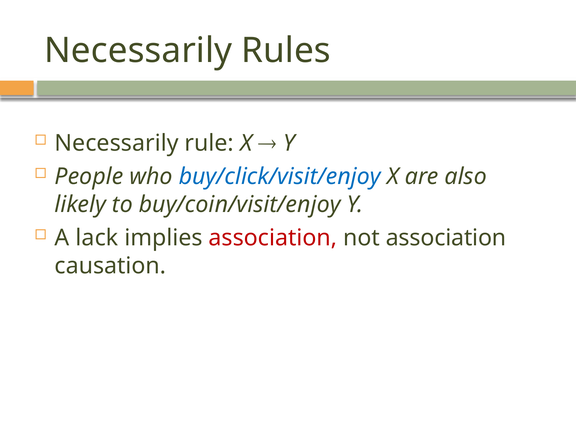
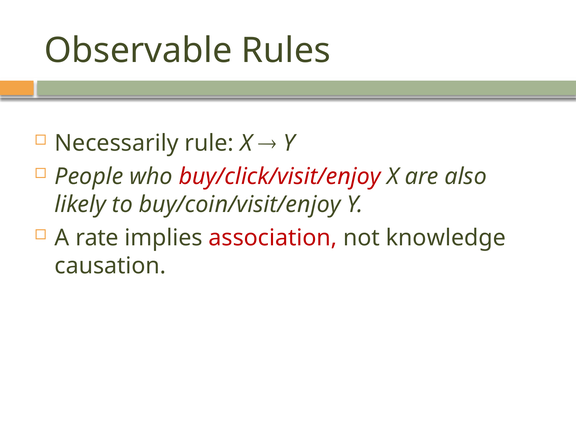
Necessarily at (138, 51): Necessarily -> Observable
buy/click/visit/enjoy colour: blue -> red
lack: lack -> rate
not association: association -> knowledge
